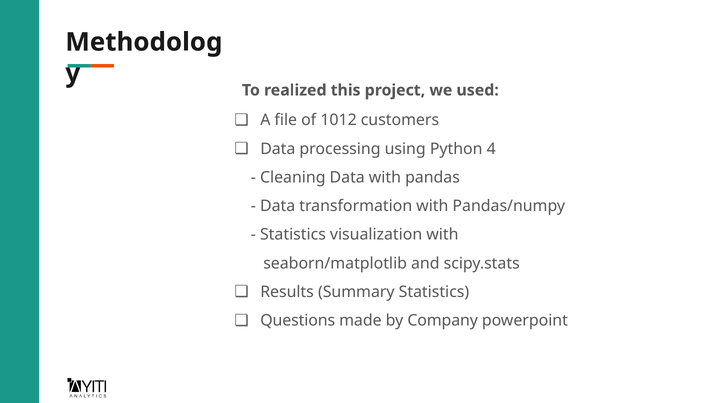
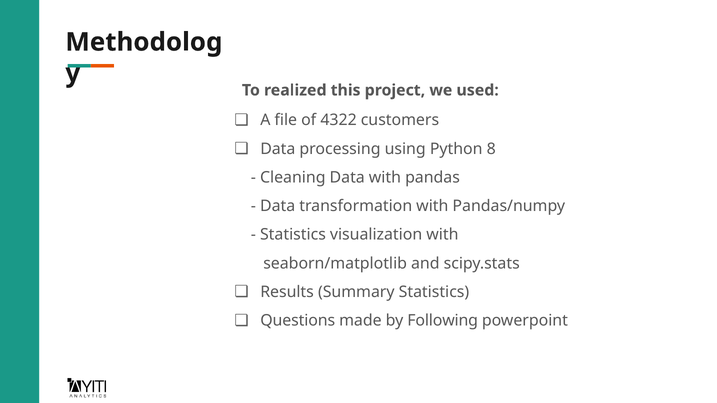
1012: 1012 -> 4322
4: 4 -> 8
Company: Company -> Following
